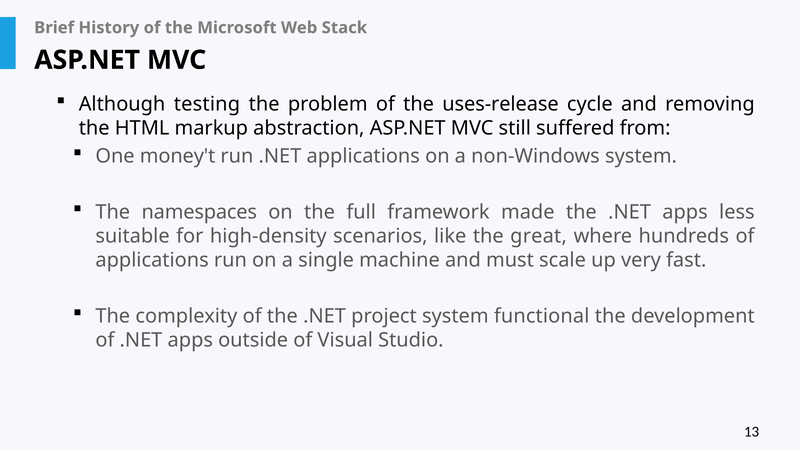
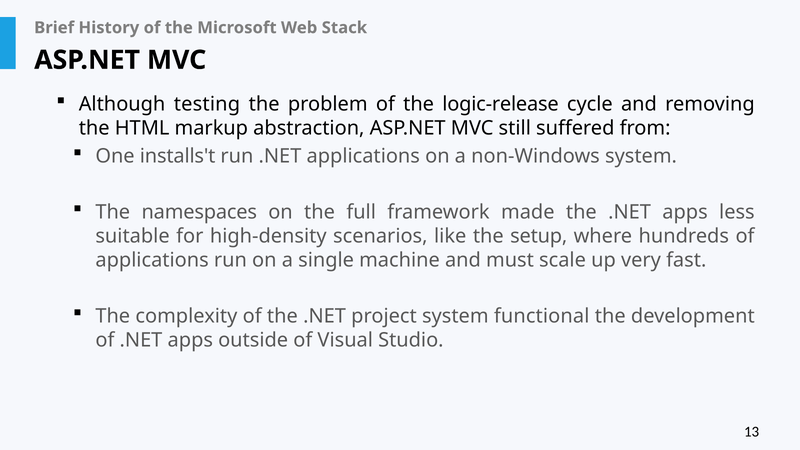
uses-release: uses-release -> logic-release
money't: money't -> installs't
great: great -> setup
